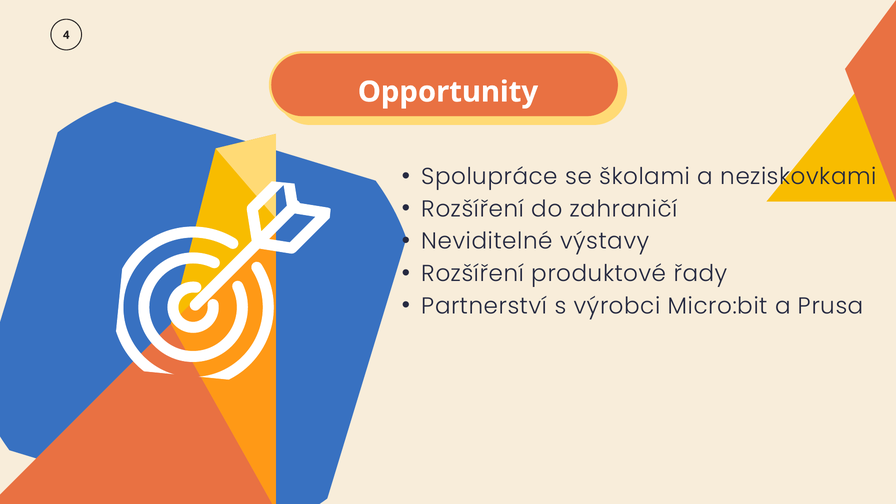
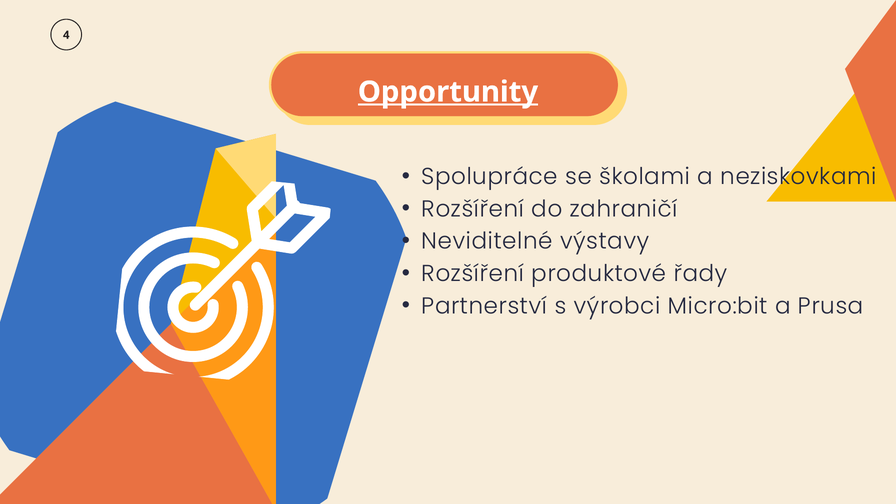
Opportunity underline: none -> present
